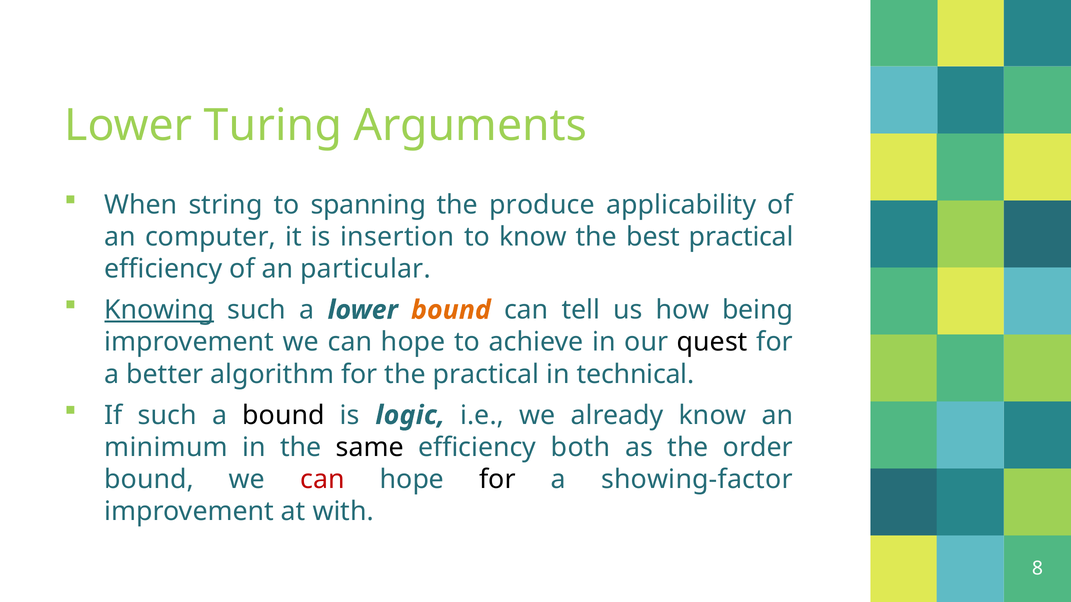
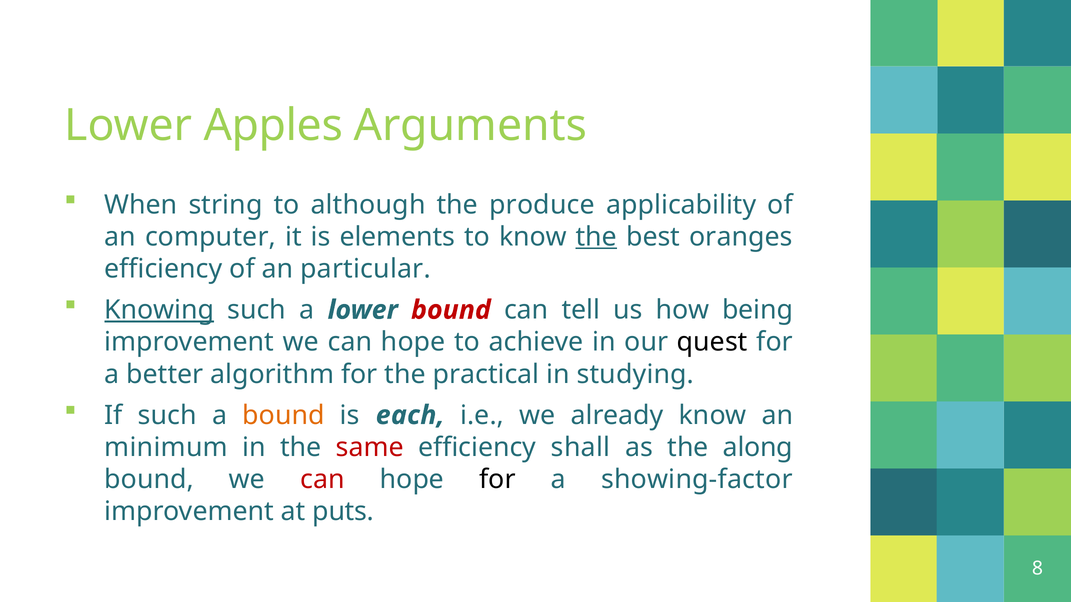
Turing: Turing -> Apples
spanning: spanning -> although
insertion: insertion -> elements
the at (596, 237) underline: none -> present
best practical: practical -> oranges
bound at (451, 310) colour: orange -> red
technical: technical -> studying
bound at (283, 416) colour: black -> orange
logic: logic -> each
same colour: black -> red
both: both -> shall
order: order -> along
with: with -> puts
